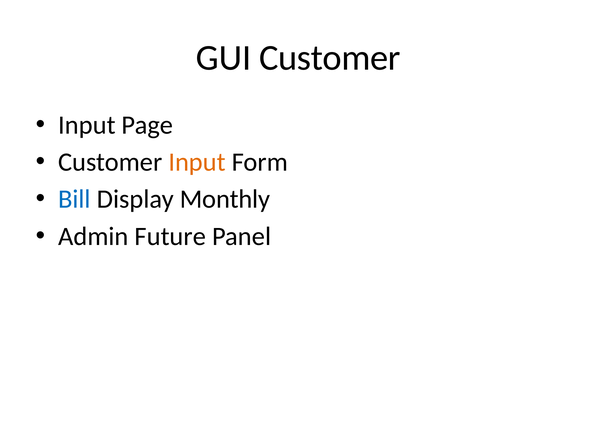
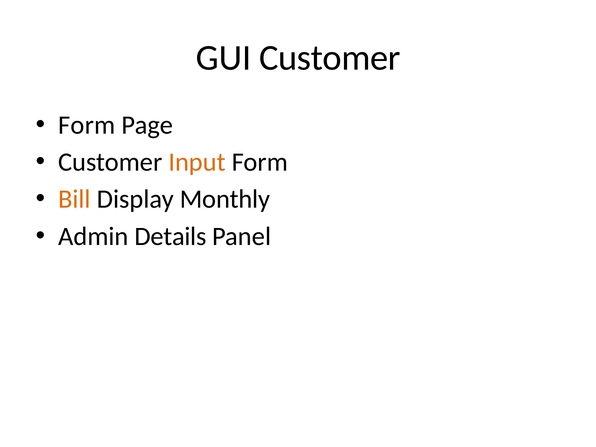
Input at (87, 125): Input -> Form
Bill colour: blue -> orange
Future: Future -> Details
